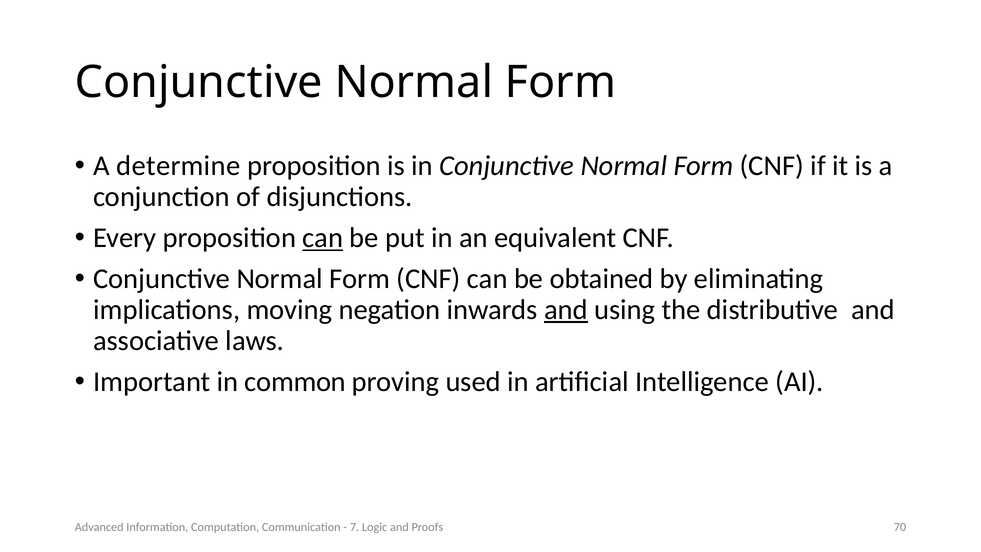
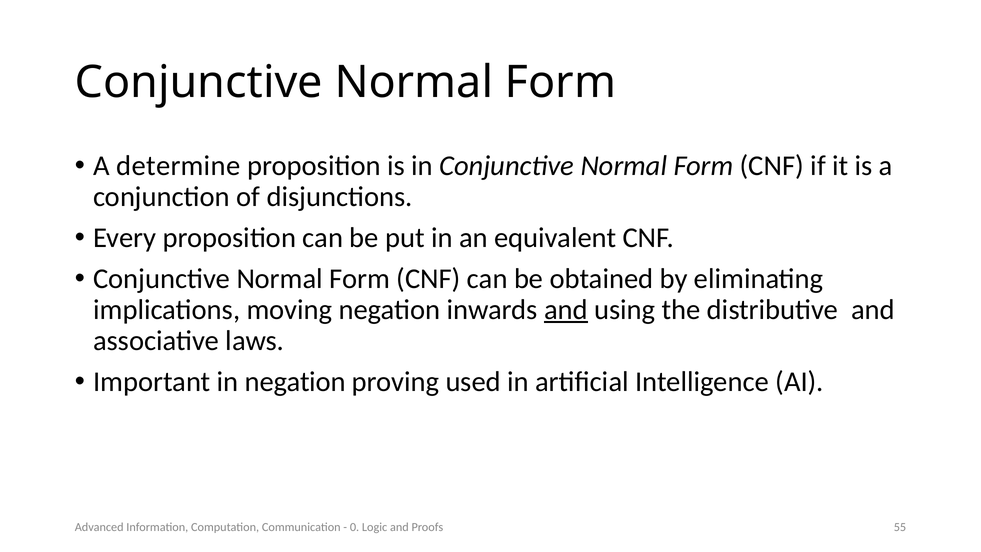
can at (323, 238) underline: present -> none
in common: common -> negation
7: 7 -> 0
70: 70 -> 55
